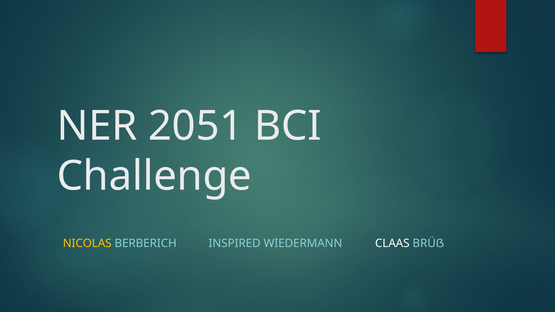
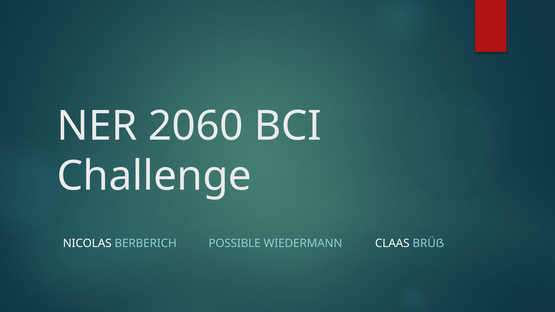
2051: 2051 -> 2060
NICOLAS colour: yellow -> white
INSPIRED: INSPIRED -> POSSIBLE
